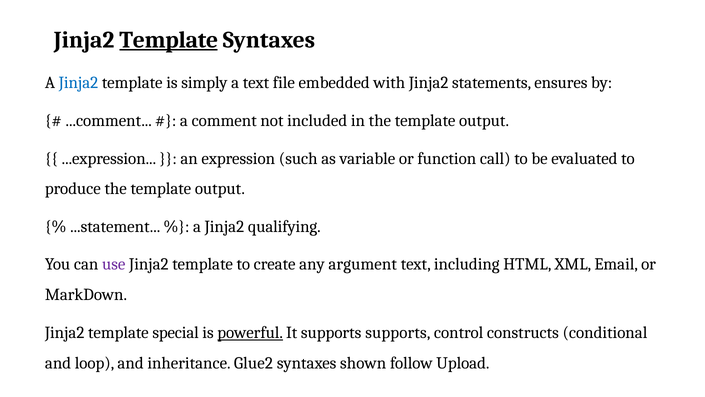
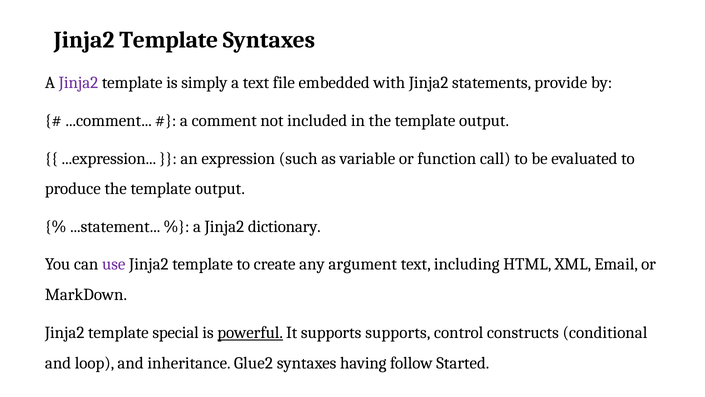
Template at (169, 40) underline: present -> none
Jinja2 at (78, 83) colour: blue -> purple
ensures: ensures -> provide
qualifying: qualifying -> dictionary
shown: shown -> having
Upload: Upload -> Started
